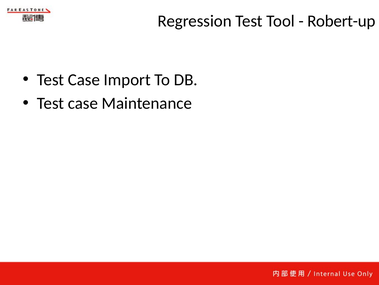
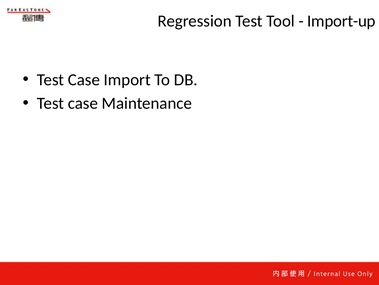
Robert-up: Robert-up -> Import-up
